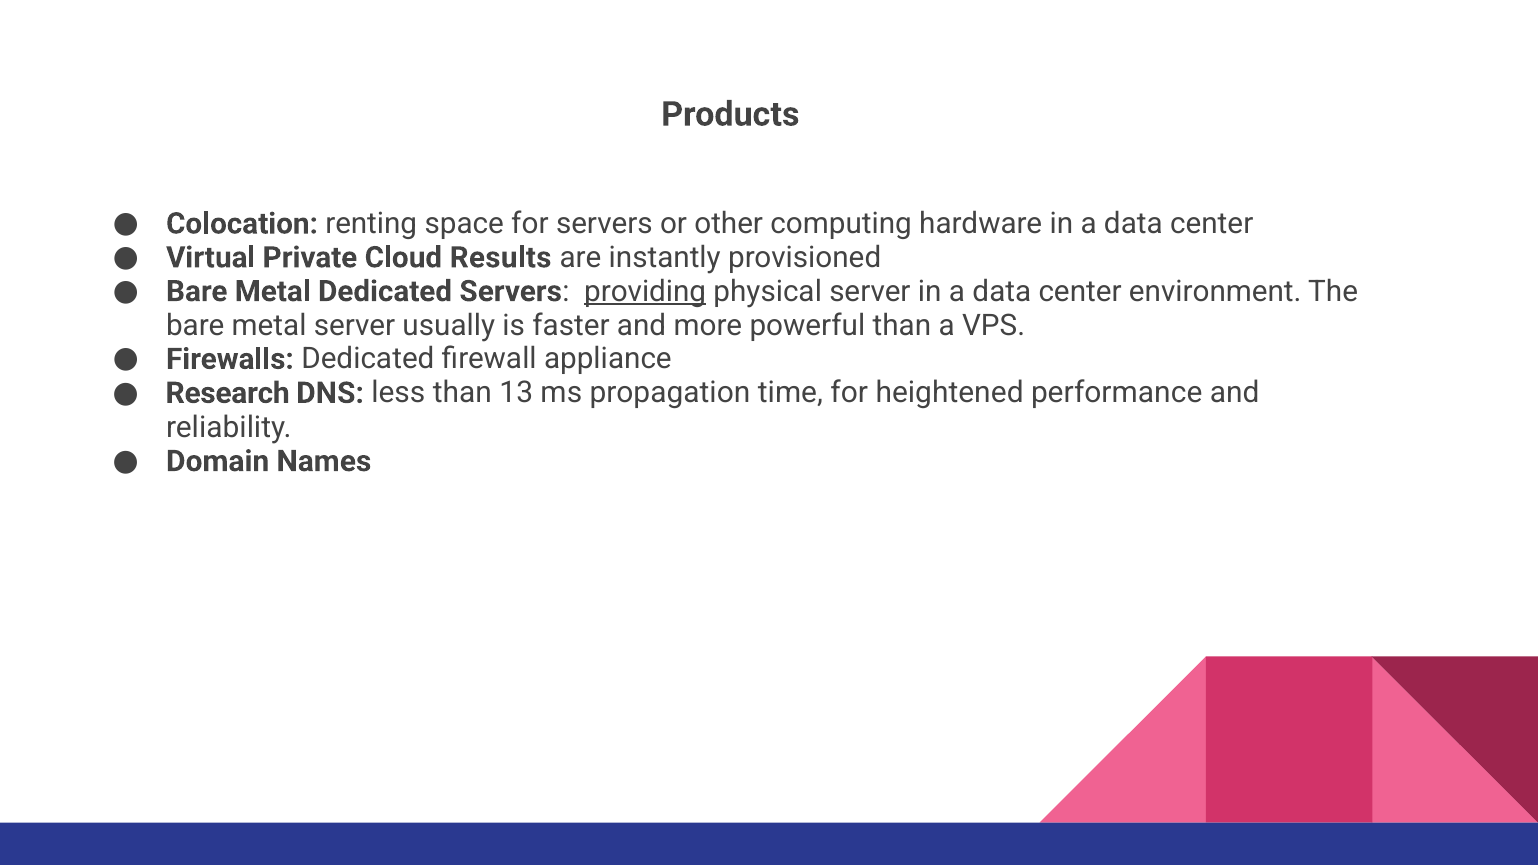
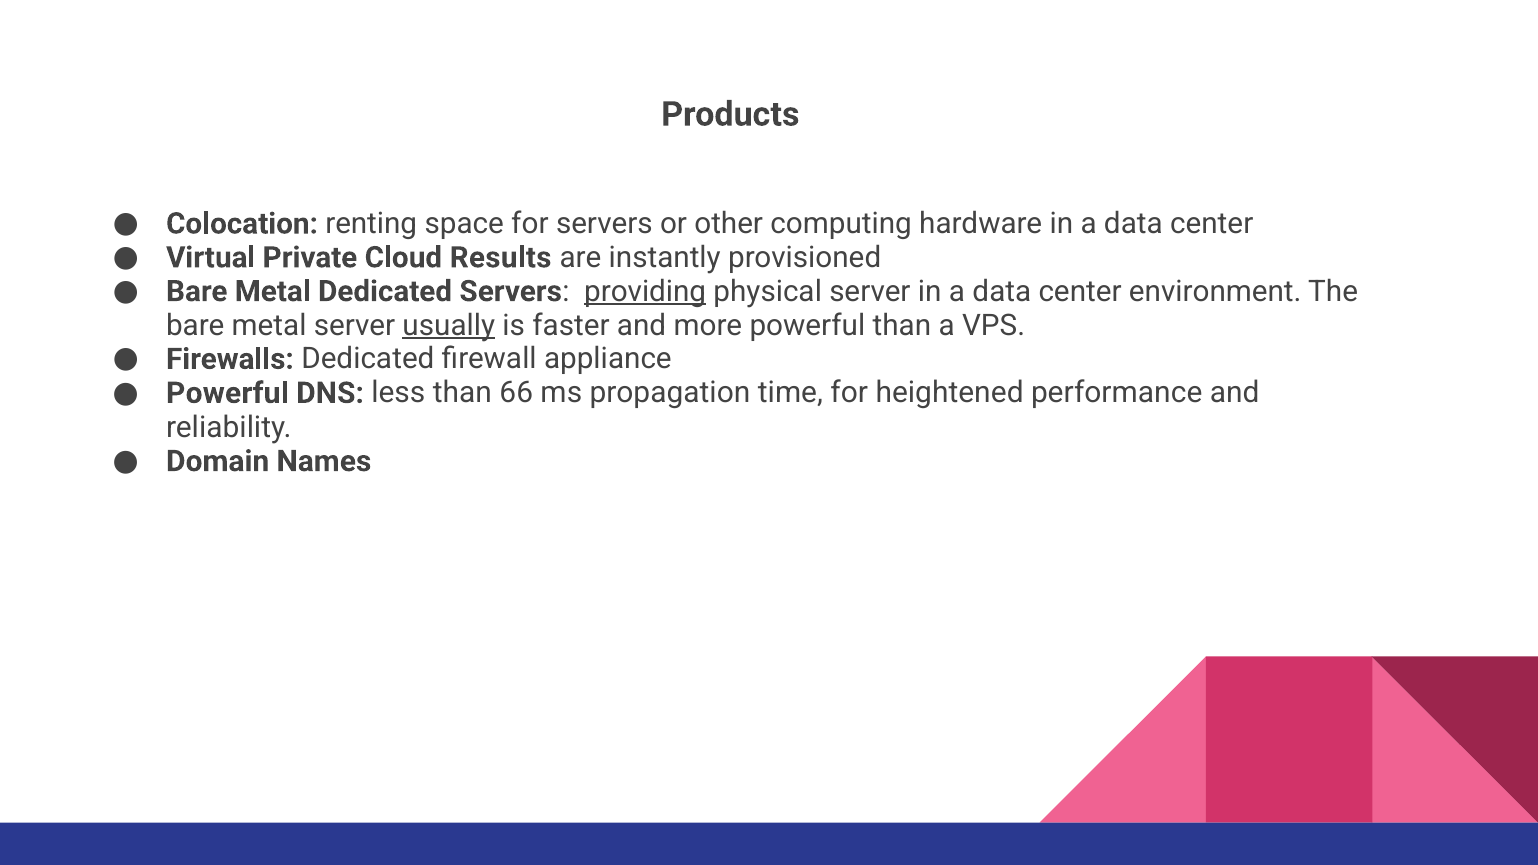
usually underline: none -> present
Research at (228, 393): Research -> Powerful
13: 13 -> 66
